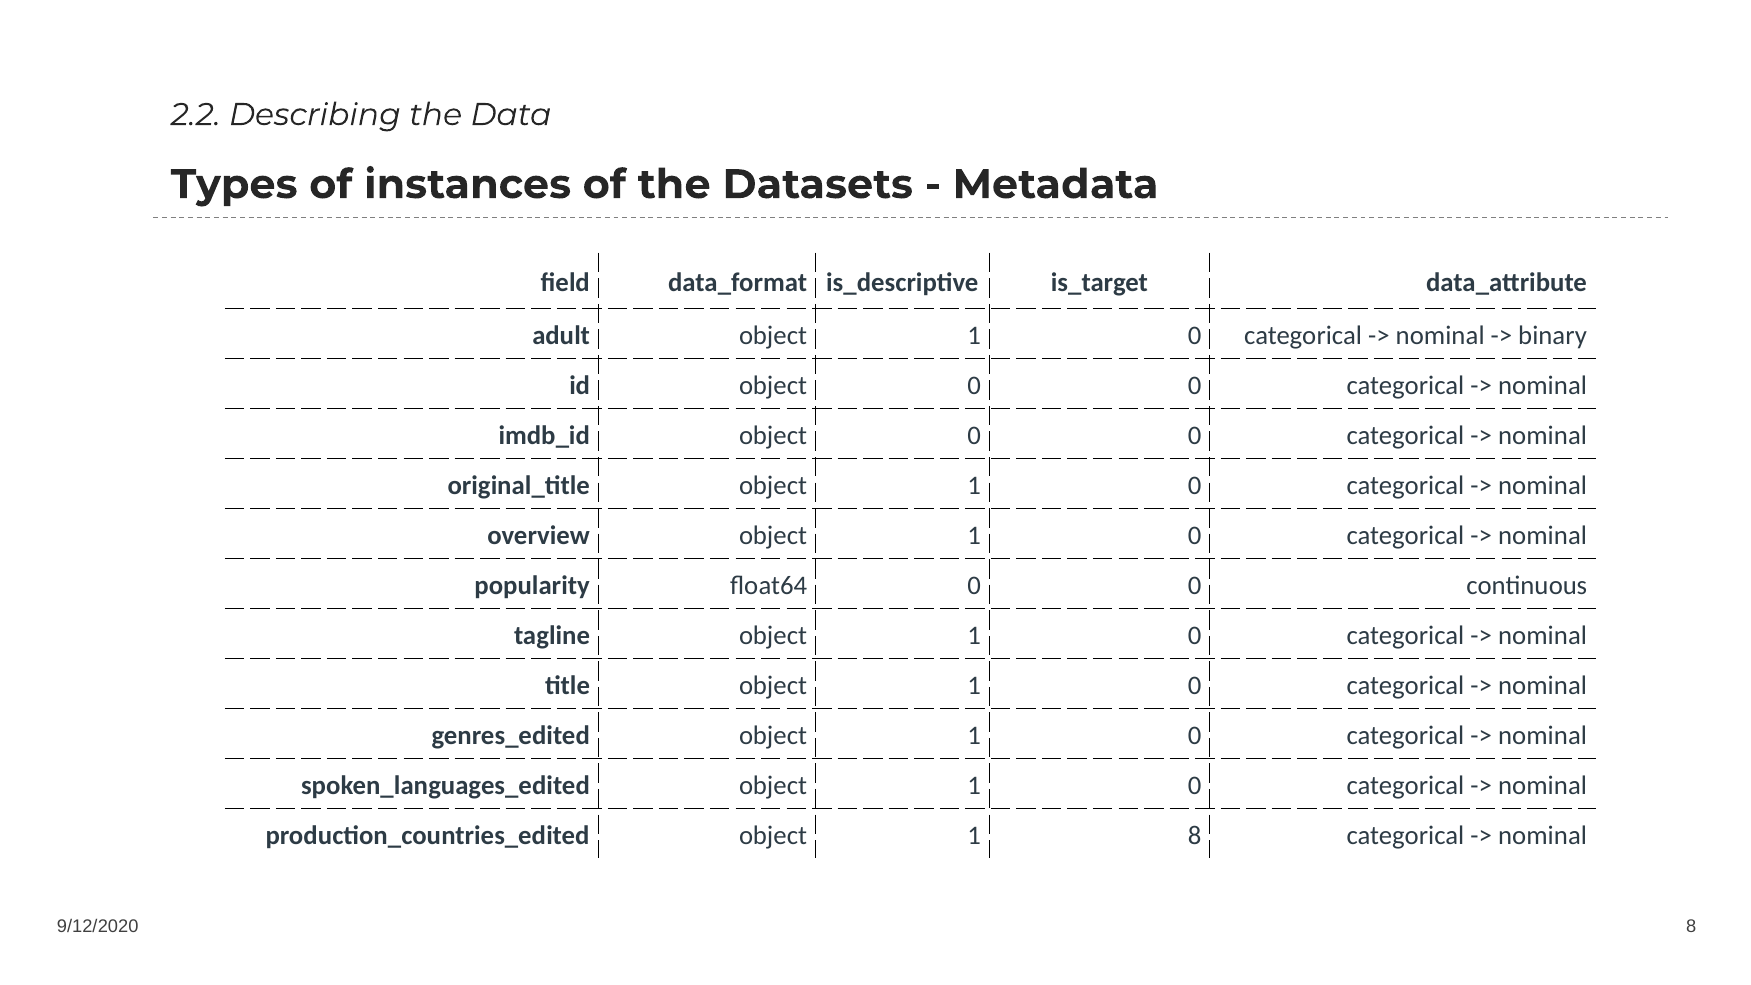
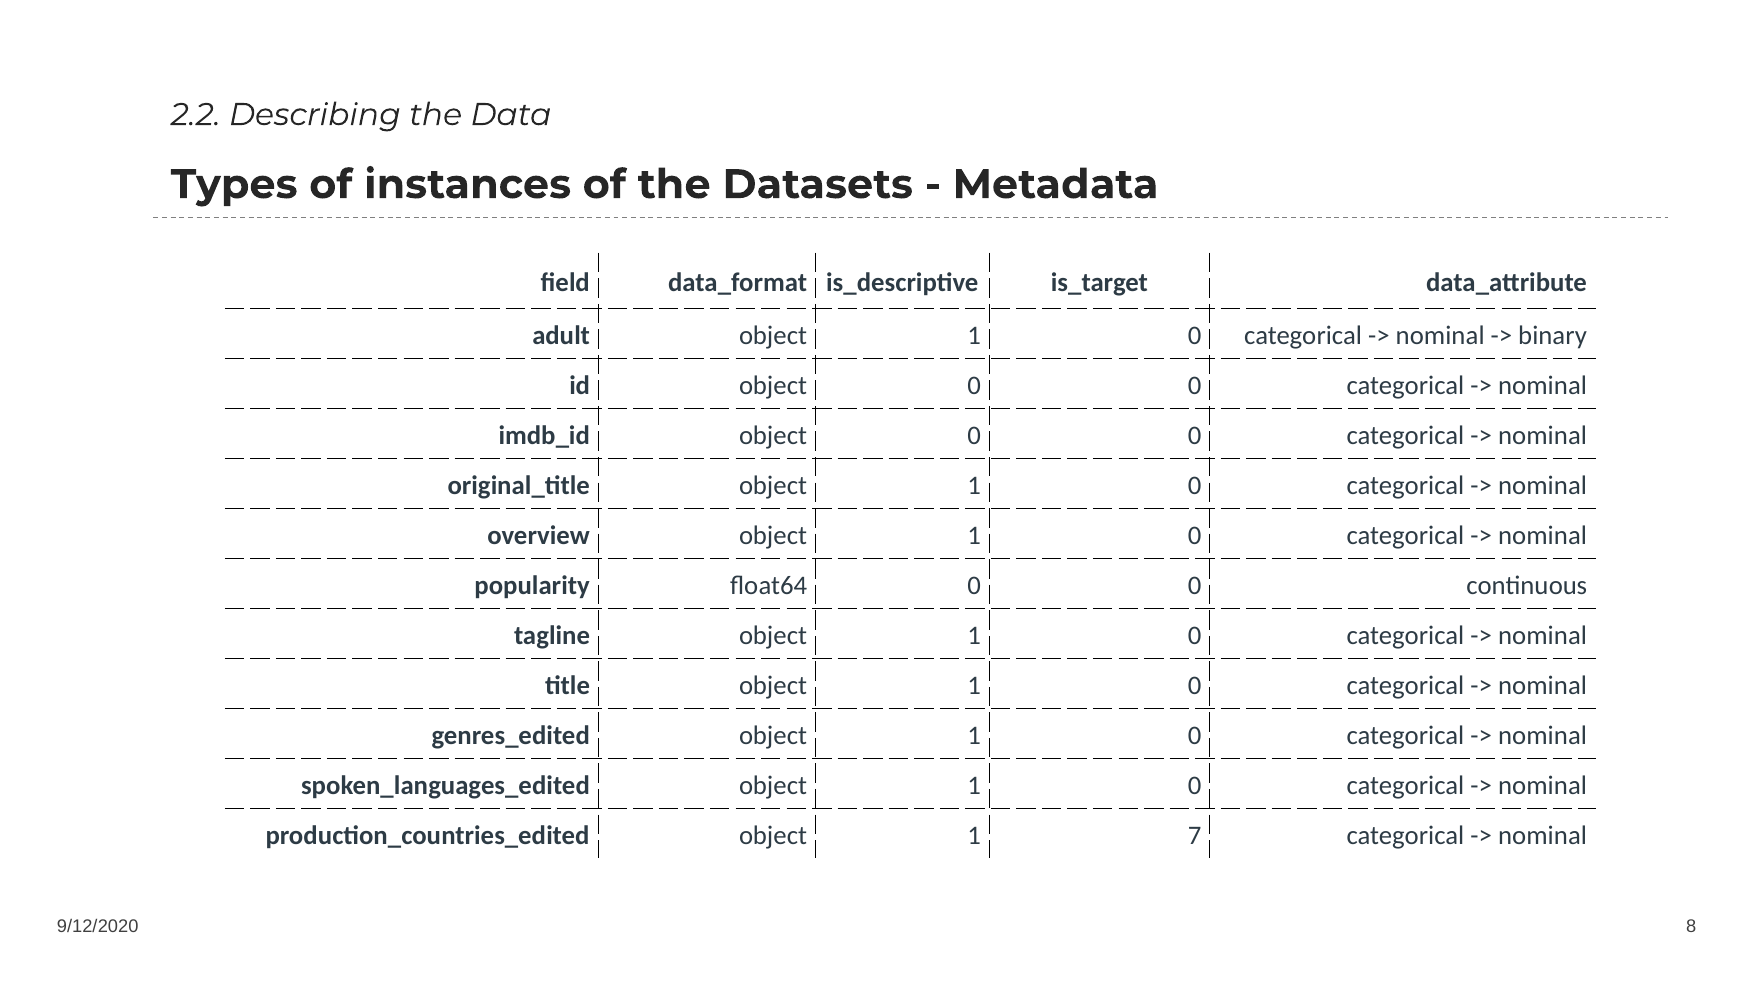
1 8: 8 -> 7
